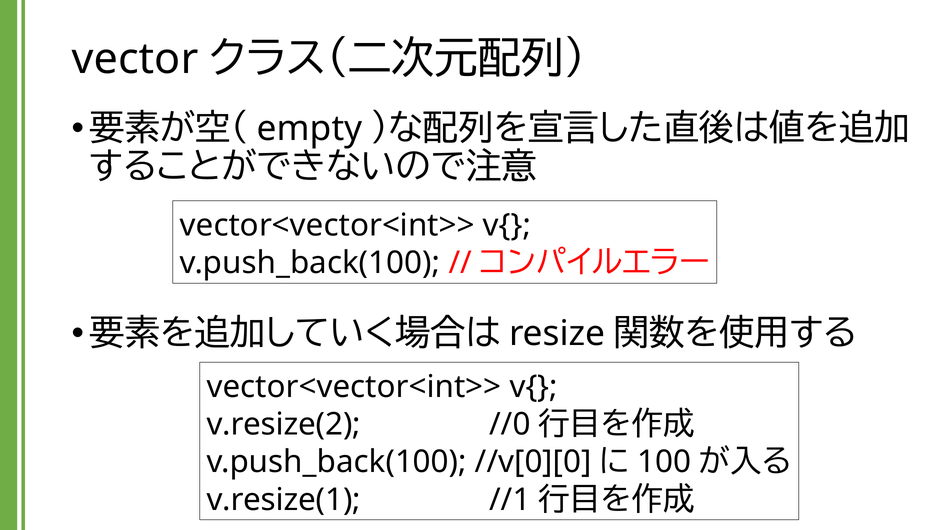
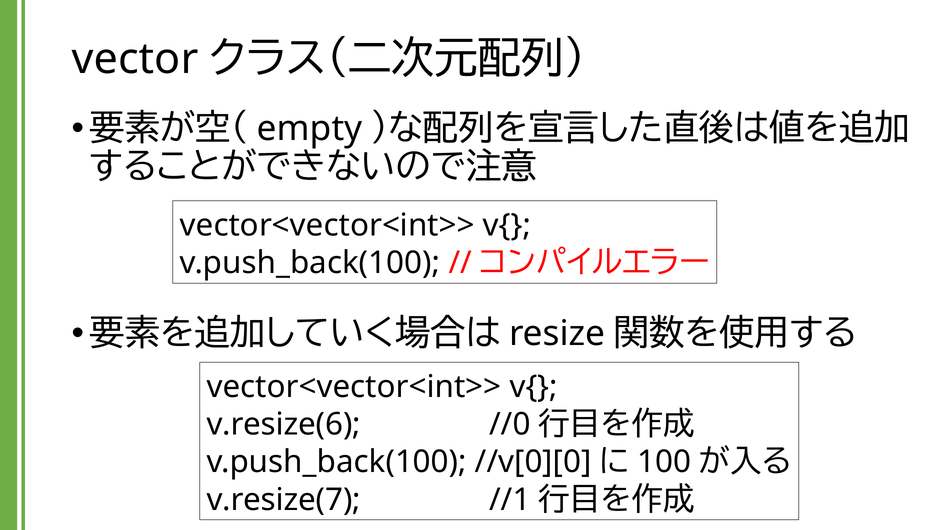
v.resize(2: v.resize(2 -> v.resize(6
v.resize(1: v.resize(1 -> v.resize(7
